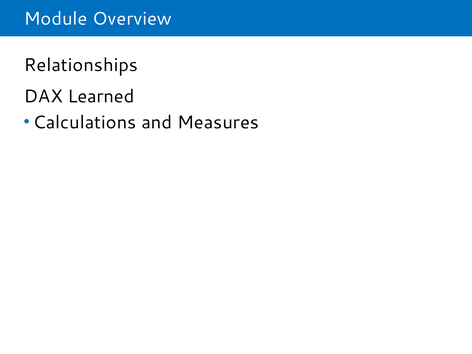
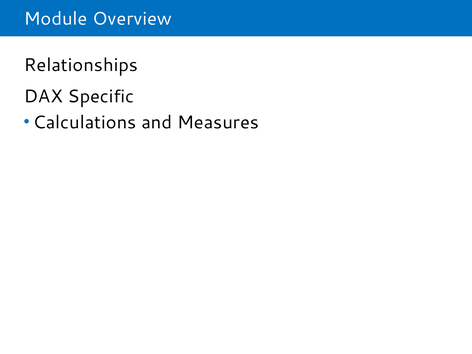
Learned: Learned -> Specific
